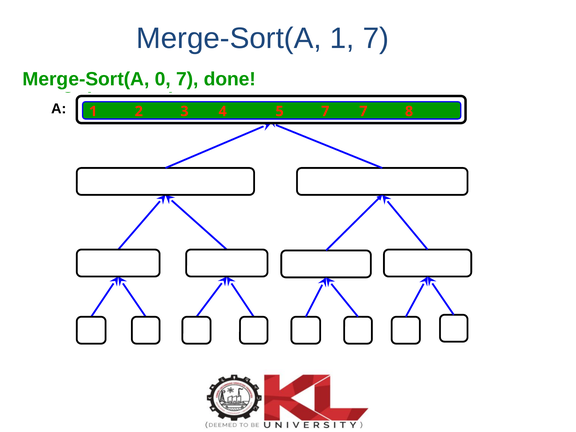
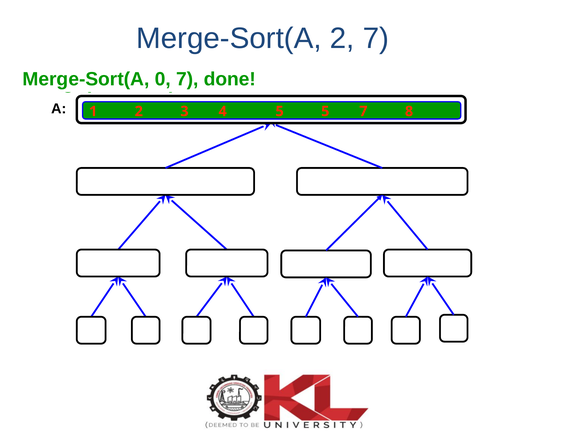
Merge-Sort(A 1: 1 -> 2
5 7: 7 -> 5
